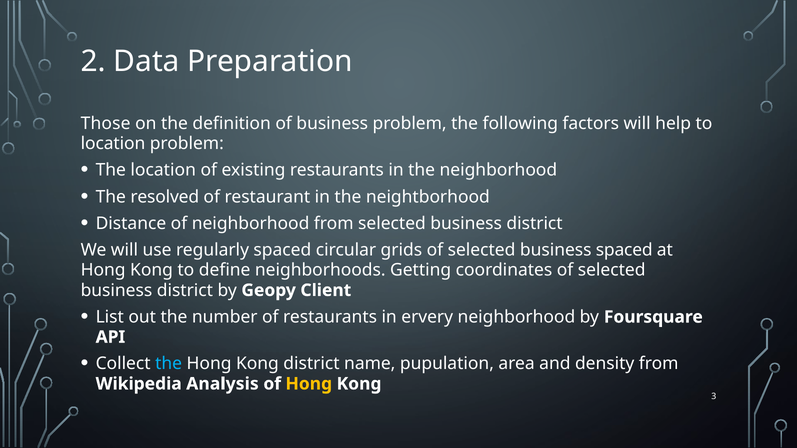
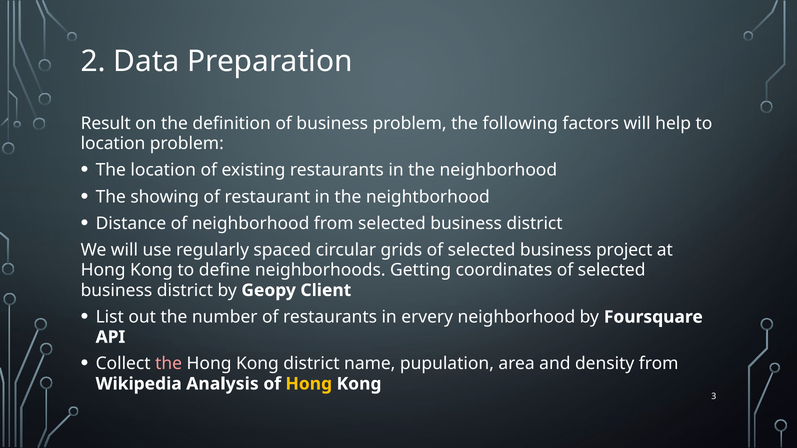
Those: Those -> Result
resolved: resolved -> showing
business spaced: spaced -> project
the at (169, 364) colour: light blue -> pink
